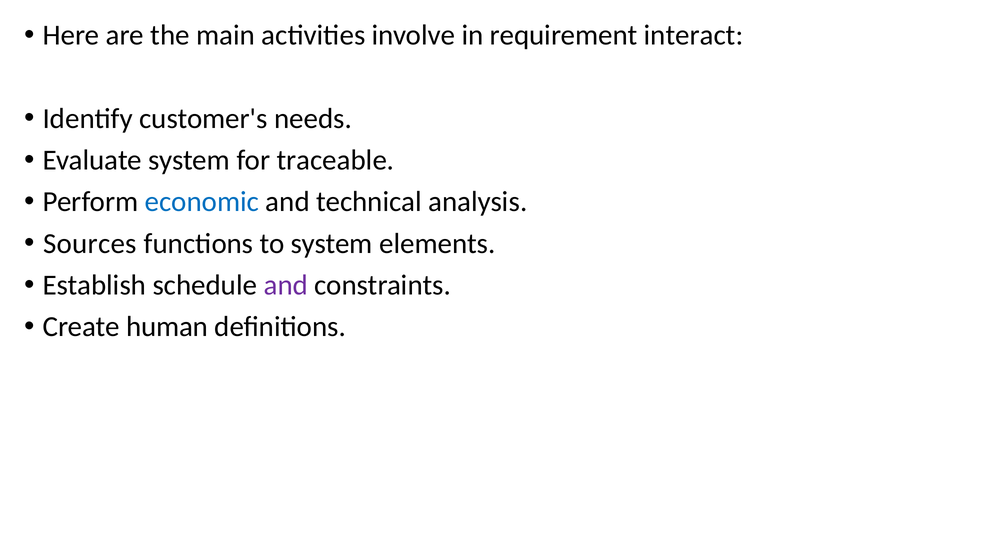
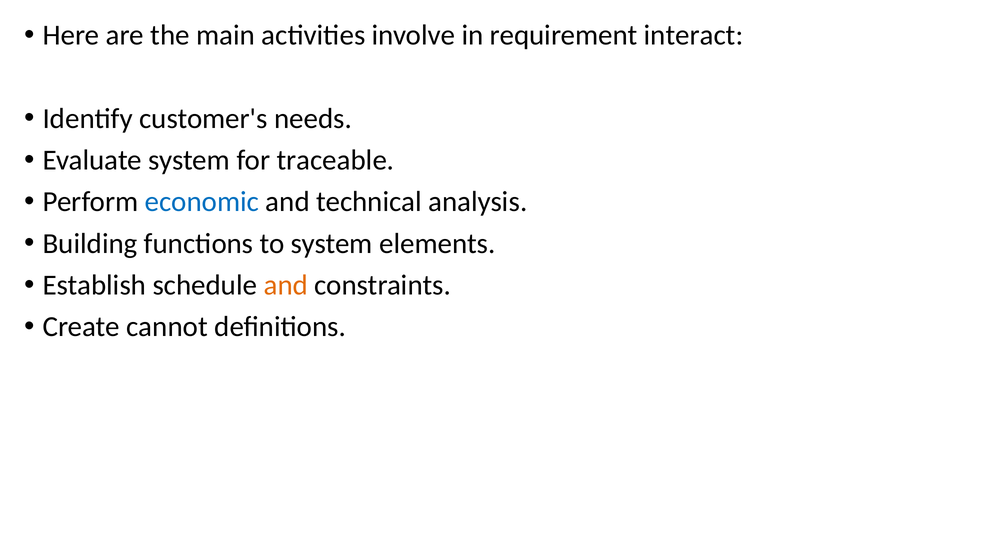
Sources: Sources -> Building
and at (286, 285) colour: purple -> orange
human: human -> cannot
